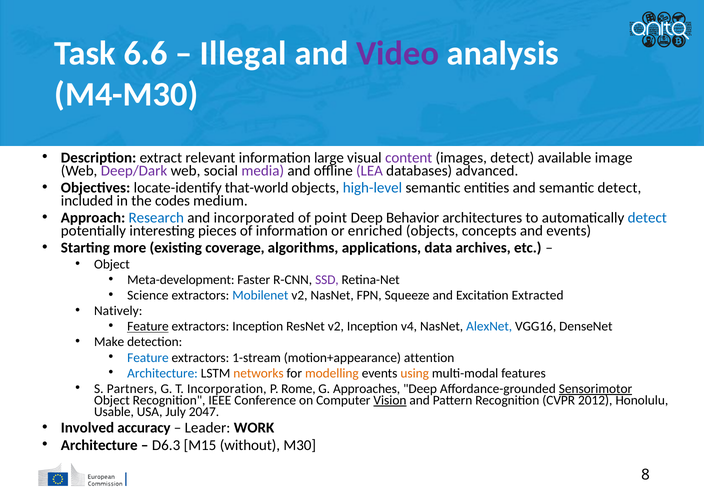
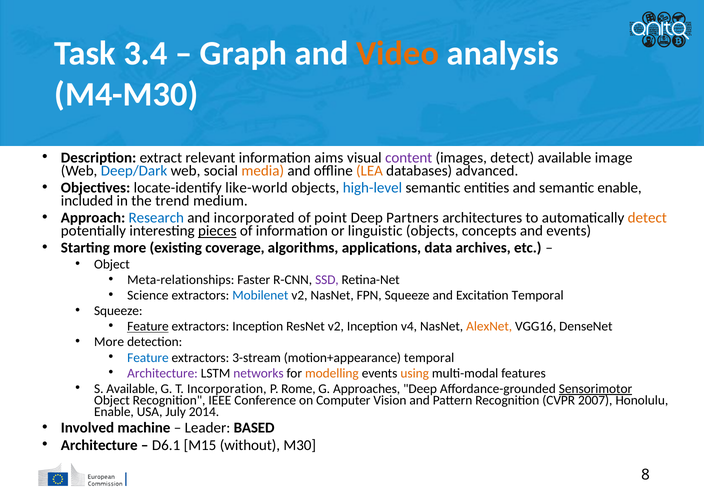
6.6: 6.6 -> 3.4
Illegal: Illegal -> Graph
Video colour: purple -> orange
large: large -> aims
Deep/Dark colour: purple -> blue
media colour: purple -> orange
LEA colour: purple -> orange
that-world: that-world -> like-world
semantic detect: detect -> enable
codes: codes -> trend
Behavior: Behavior -> Partners
detect at (647, 218) colour: blue -> orange
pieces underline: none -> present
enriched: enriched -> linguistic
Meta-development: Meta-development -> Meta-relationships
Excitation Extracted: Extracted -> Temporal
Natively at (118, 311): Natively -> Squeeze
AlexNet colour: blue -> orange
Make at (109, 342): Make -> More
1-stream: 1-stream -> 3-stream
motion+appearance attention: attention -> temporal
Architecture at (163, 373) colour: blue -> purple
networks colour: orange -> purple
S Partners: Partners -> Available
Vision underline: present -> none
2012: 2012 -> 2007
Usable at (114, 412): Usable -> Enable
2047: 2047 -> 2014
accuracy: accuracy -> machine
WORK: WORK -> BASED
D6.3: D6.3 -> D6.1
